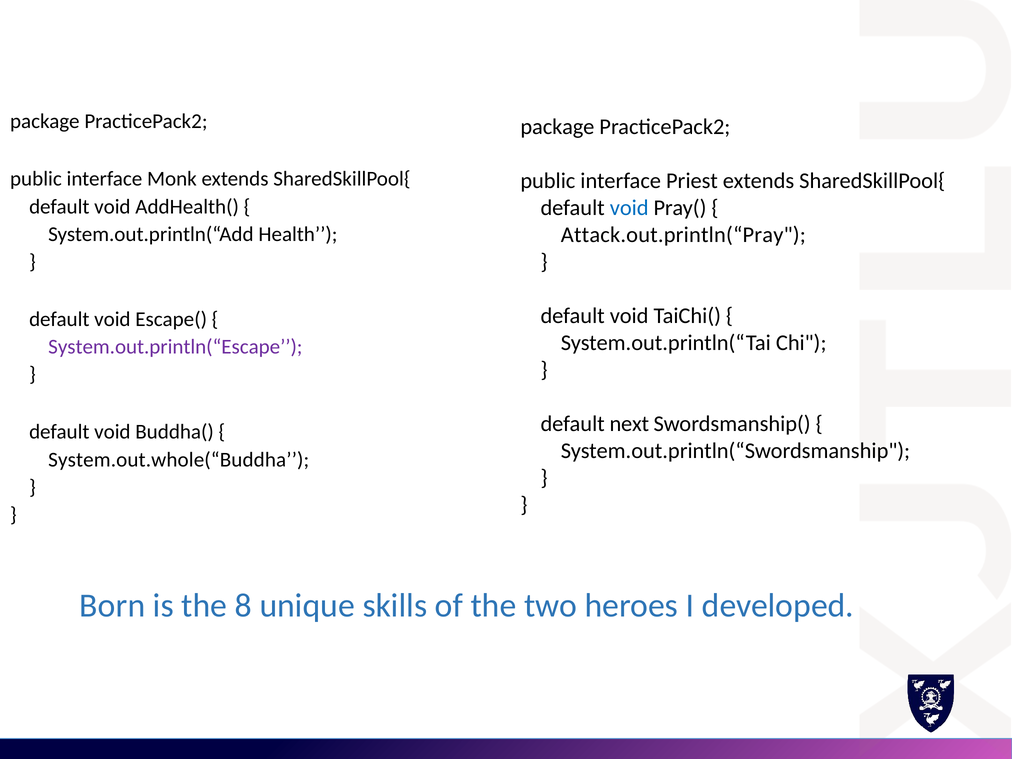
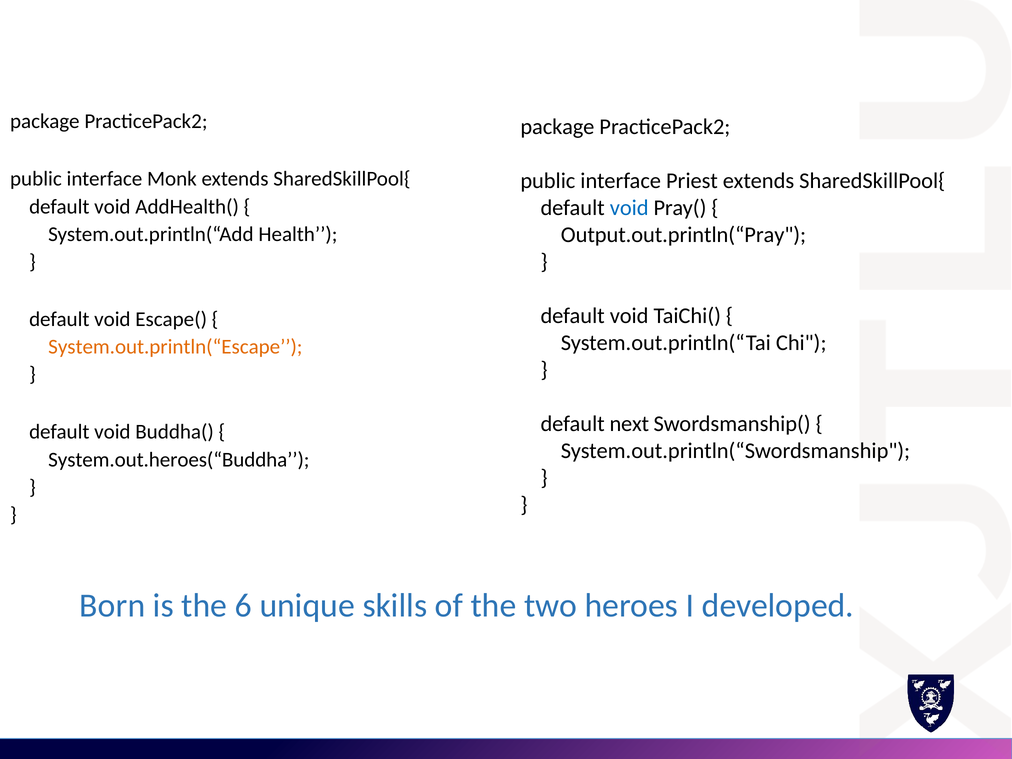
Attack.out.println(“Pray: Attack.out.println(“Pray -> Output.out.println(“Pray
System.out.println(“Escape colour: purple -> orange
System.out.whole(“Buddha: System.out.whole(“Buddha -> System.out.heroes(“Buddha
8: 8 -> 6
